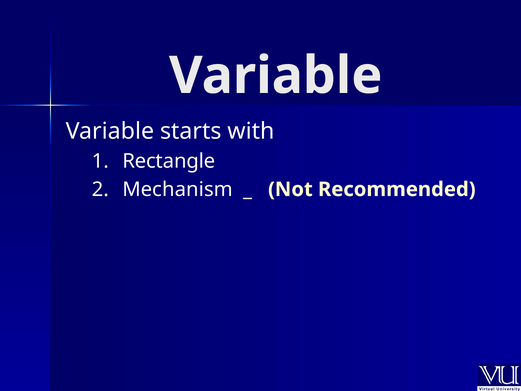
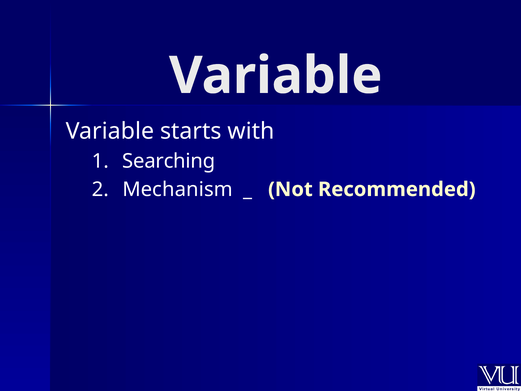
Rectangle: Rectangle -> Searching
